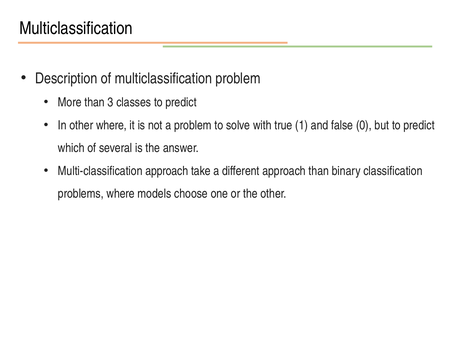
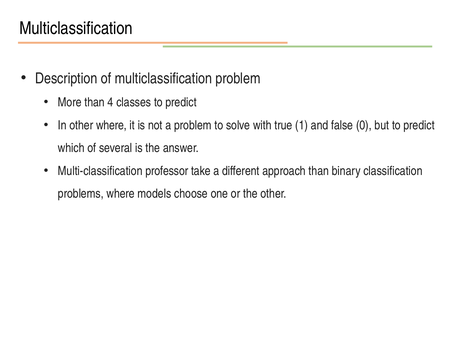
3: 3 -> 4
Multi-classification approach: approach -> professor
